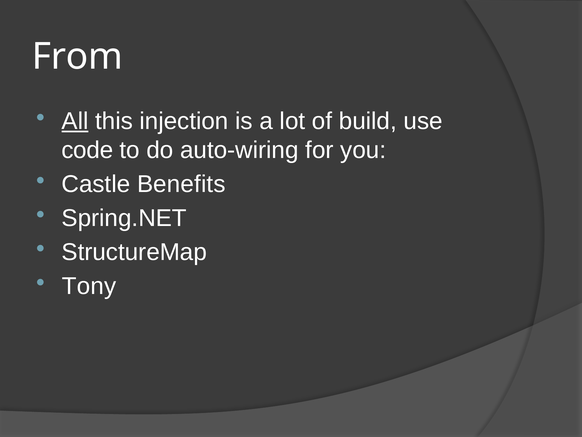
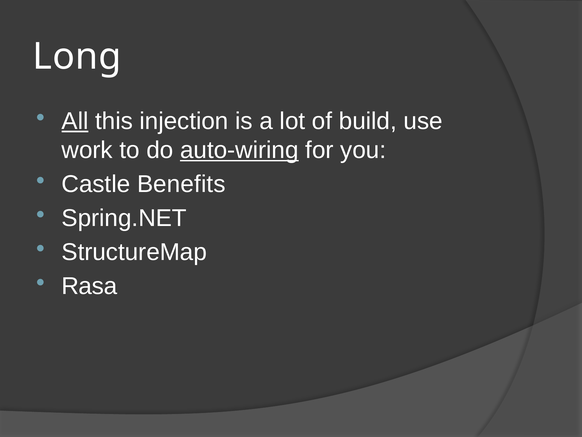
From: From -> Long
code: code -> work
auto-wiring underline: none -> present
Tony: Tony -> Rasa
